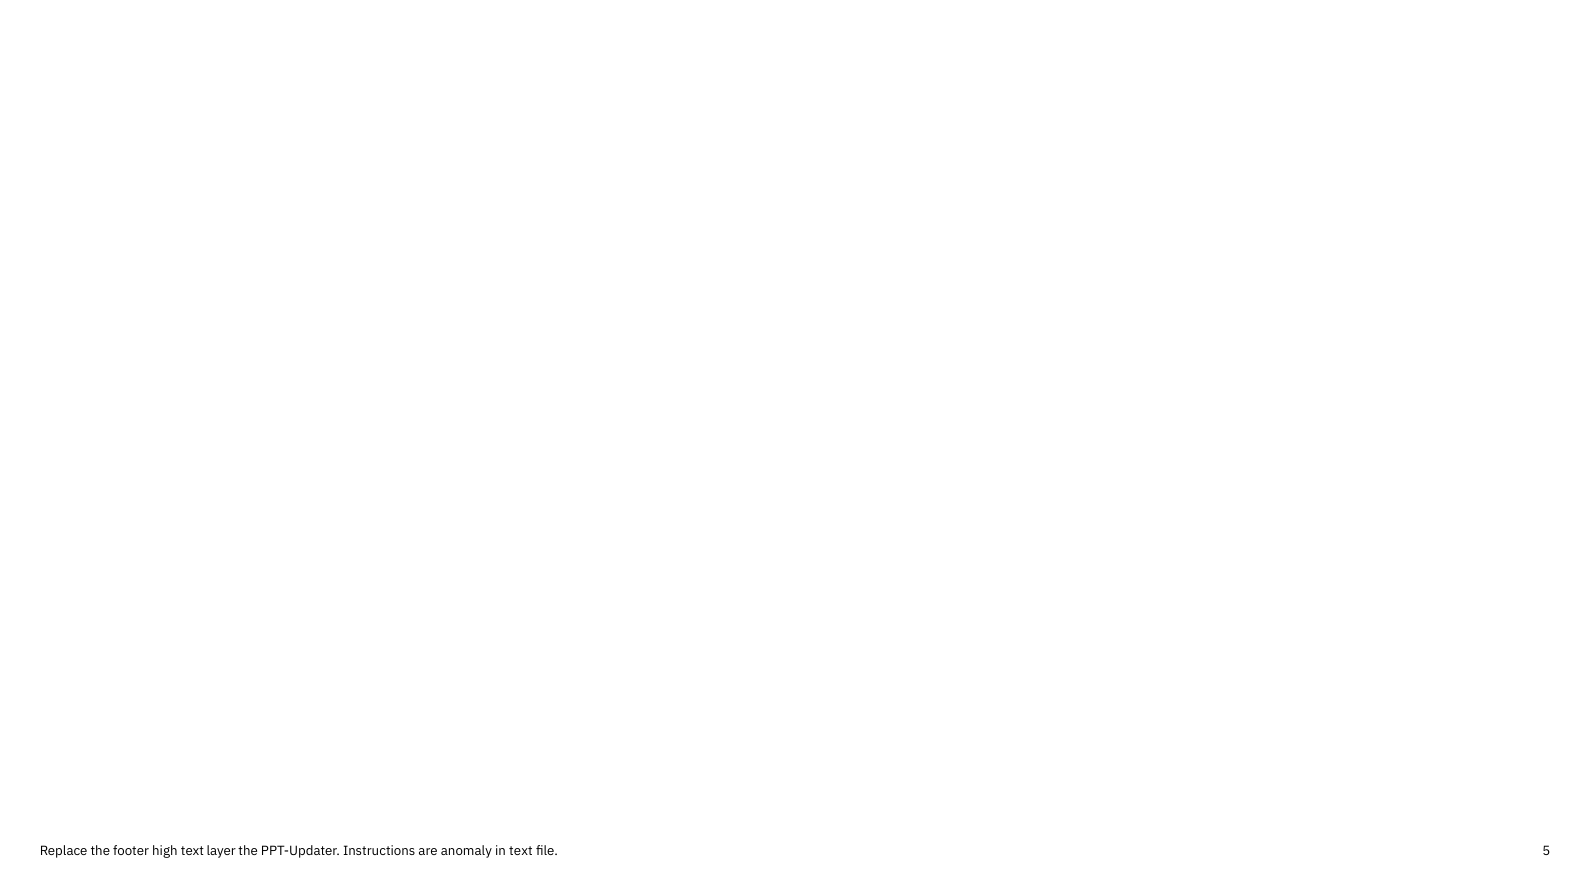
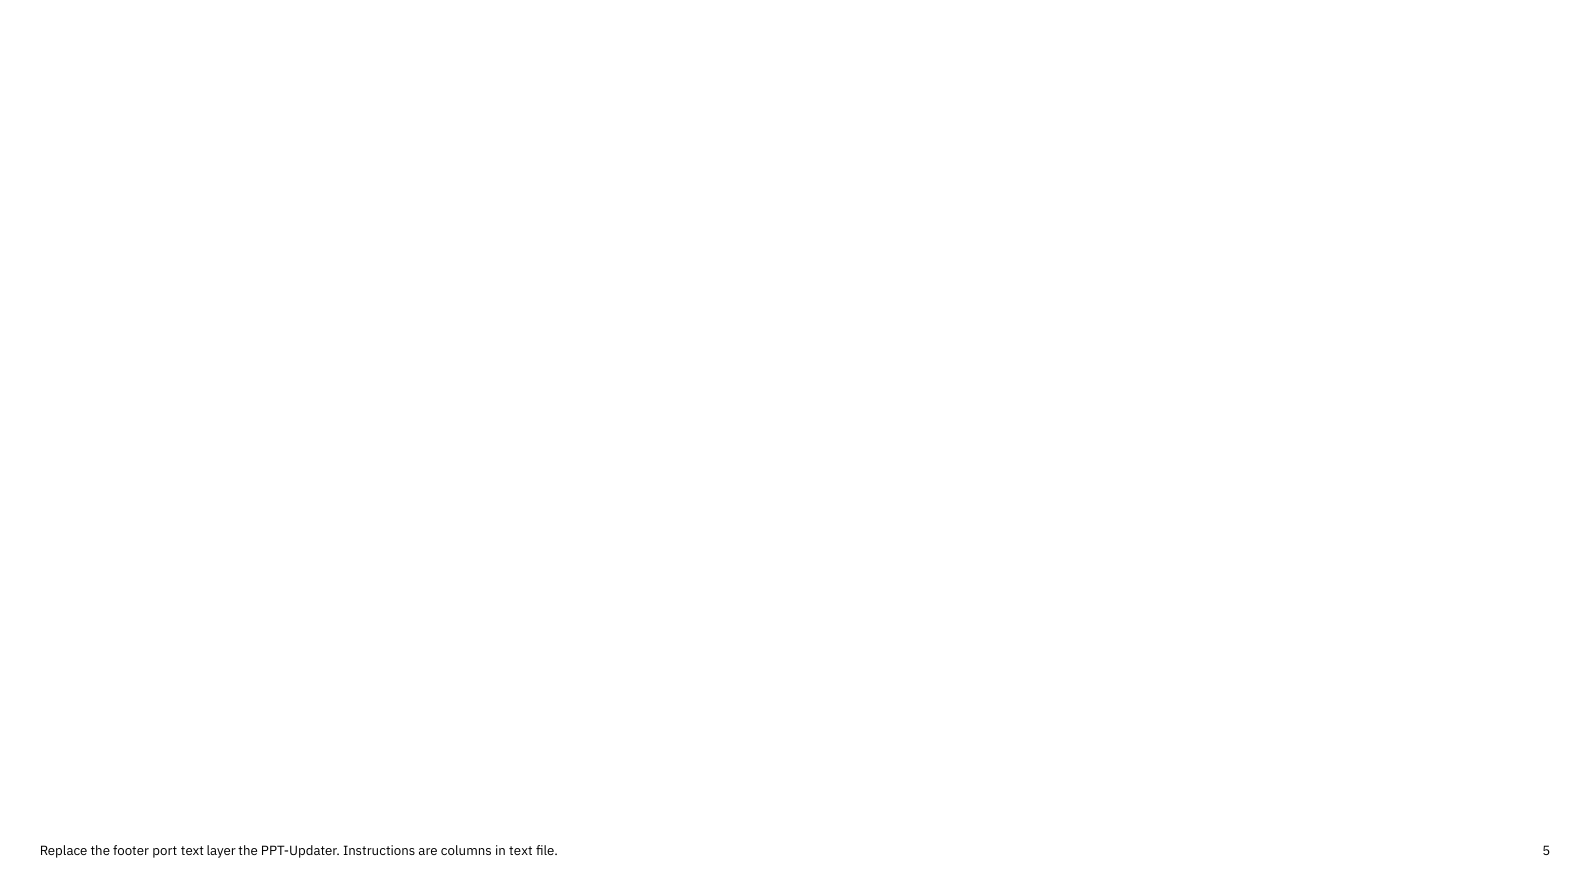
high: high -> port
anomaly: anomaly -> columns
